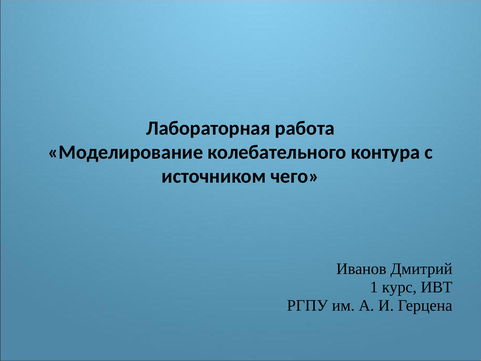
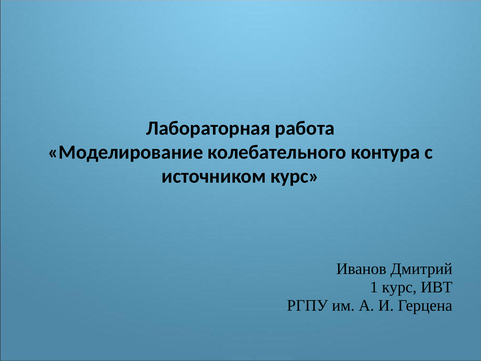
источником чего: чего -> курс
